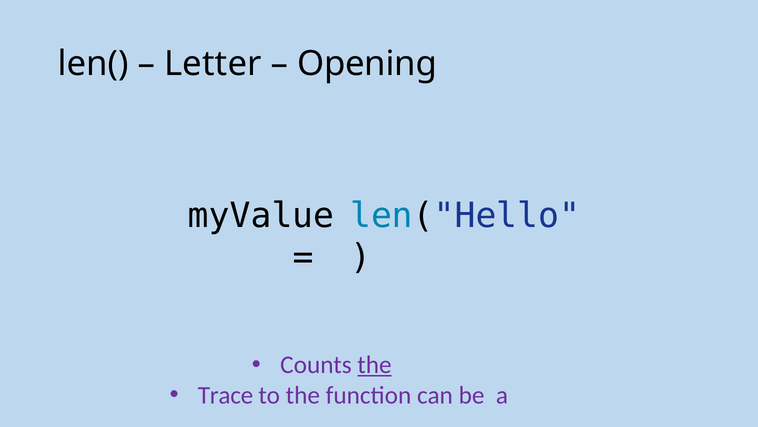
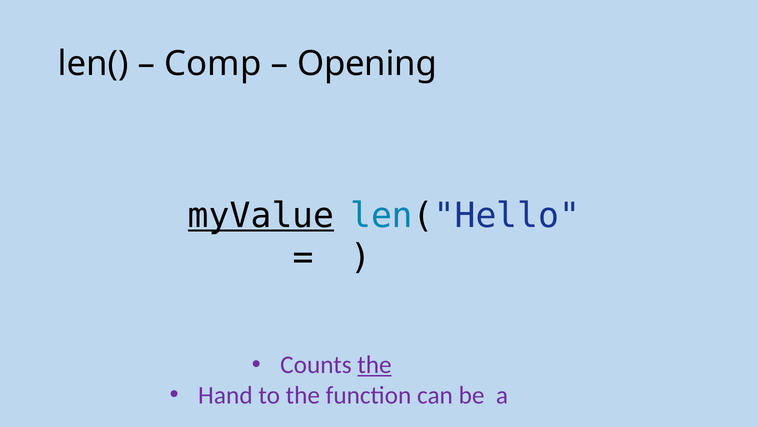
Letter: Letter -> Comp
myValue underline: none -> present
Trace: Trace -> Hand
